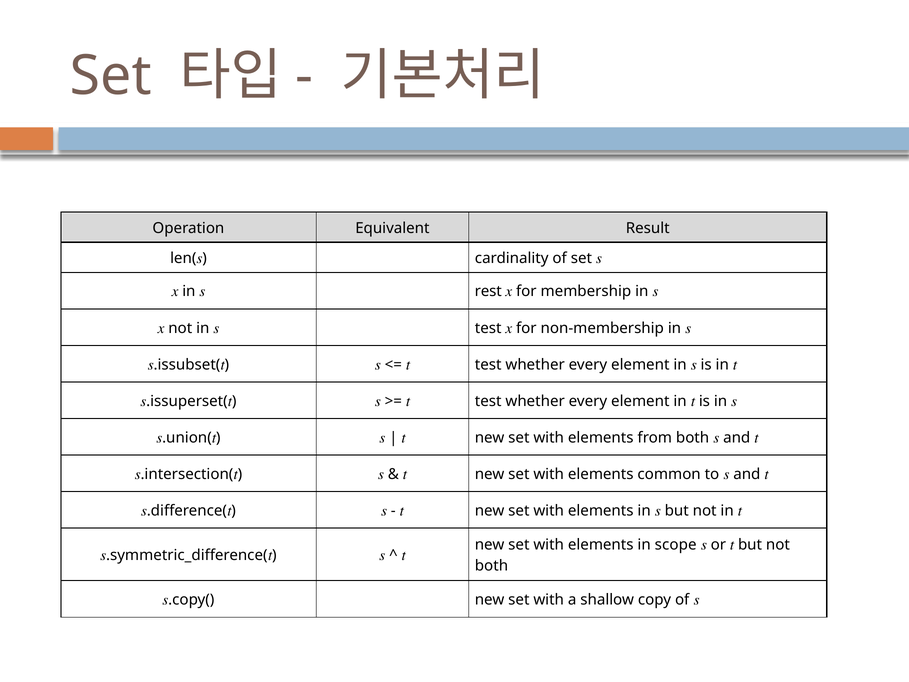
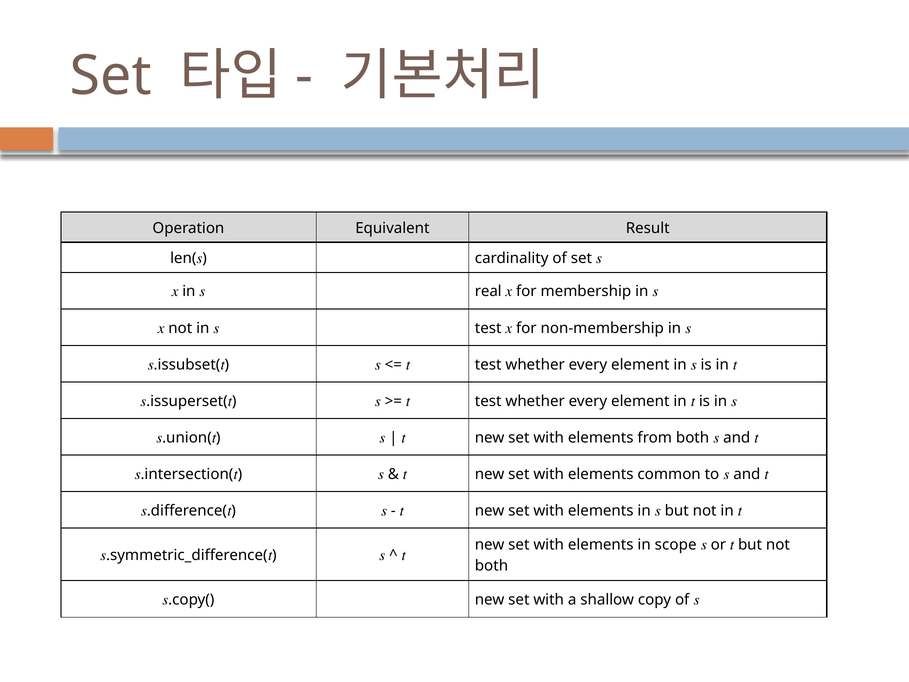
rest: rest -> real
